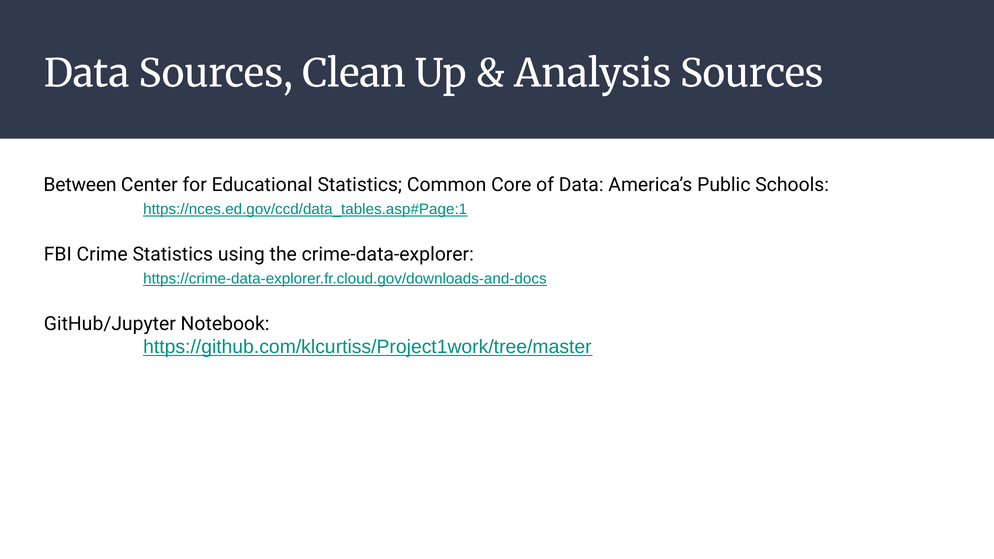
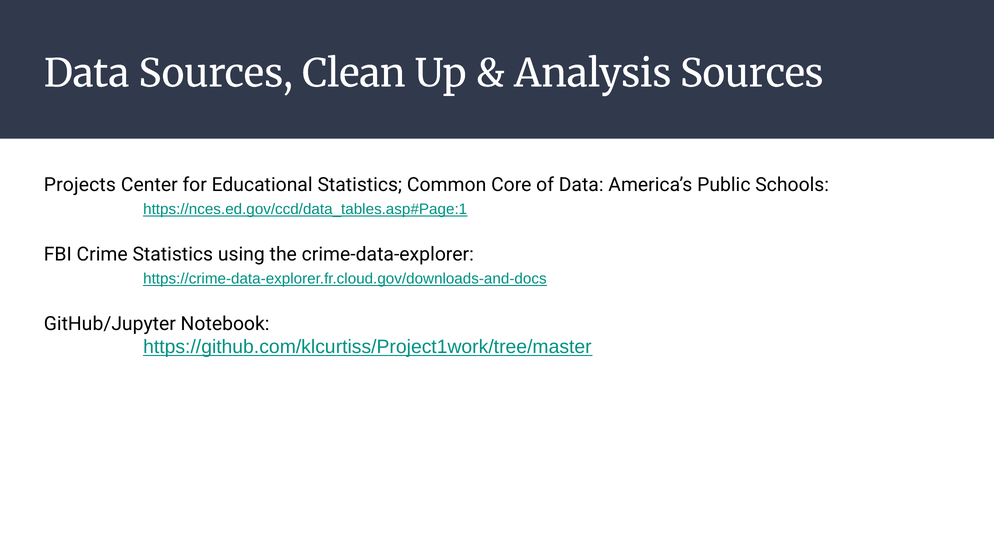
Between: Between -> Projects
